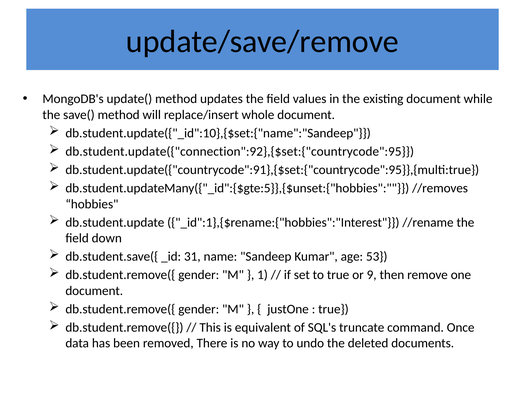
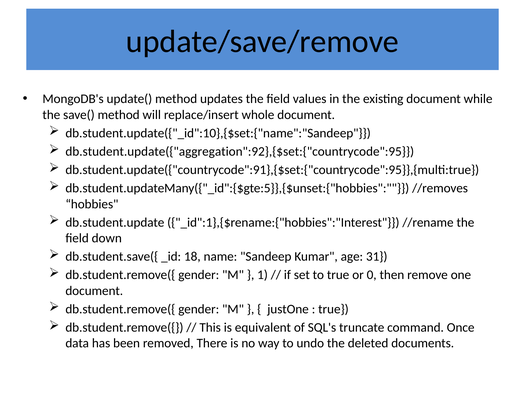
db.student.update({"connection":92},{$set:{"countrycode":95: db.student.update({"connection":92},{$set:{"countrycode":95 -> db.student.update({"aggregation":92},{$set:{"countrycode":95
31: 31 -> 18
53: 53 -> 31
9: 9 -> 0
